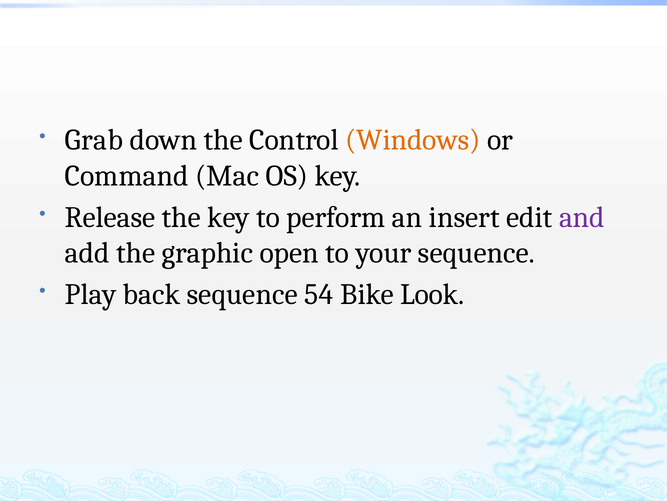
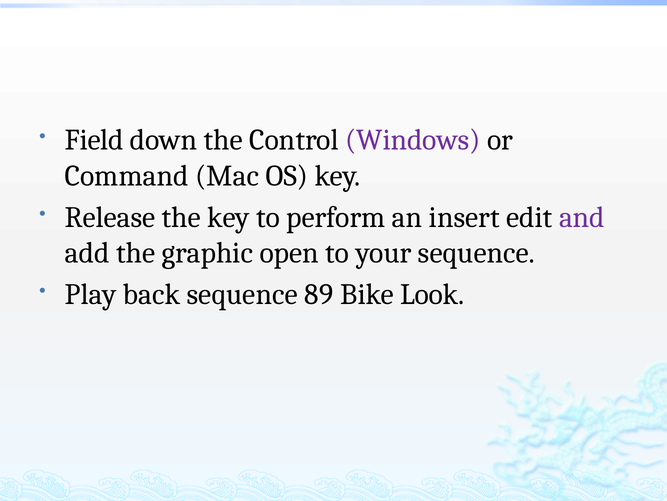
Grab: Grab -> Field
Windows colour: orange -> purple
54: 54 -> 89
